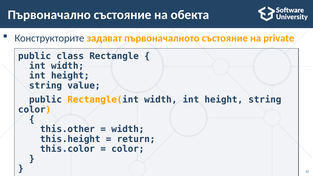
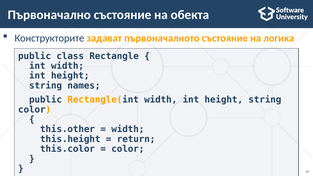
private: private -> логика
value: value -> names
